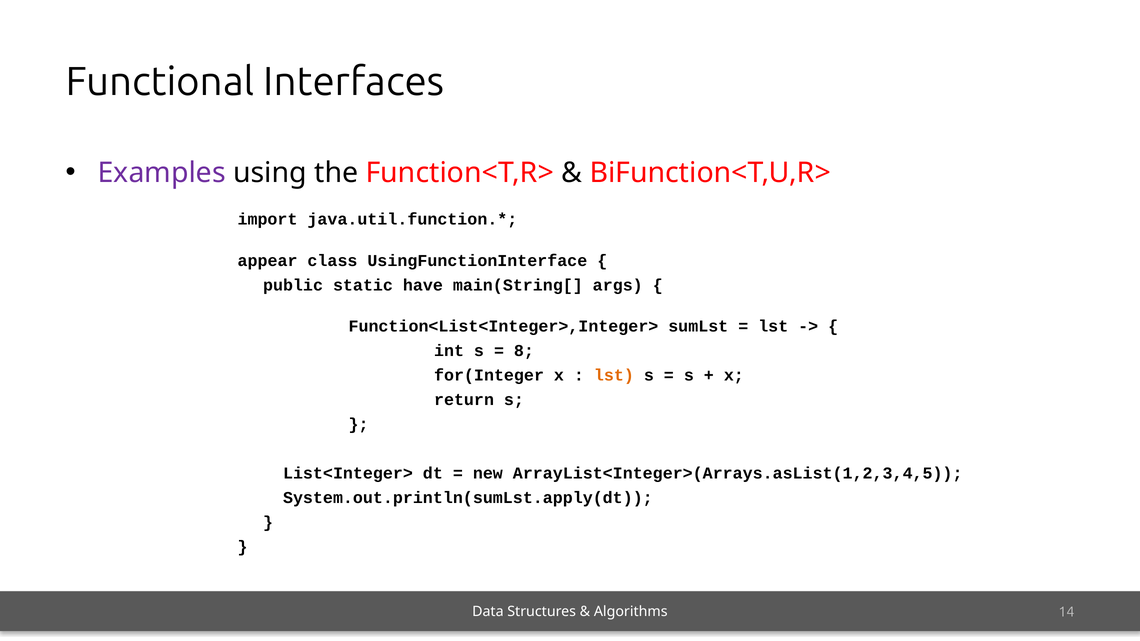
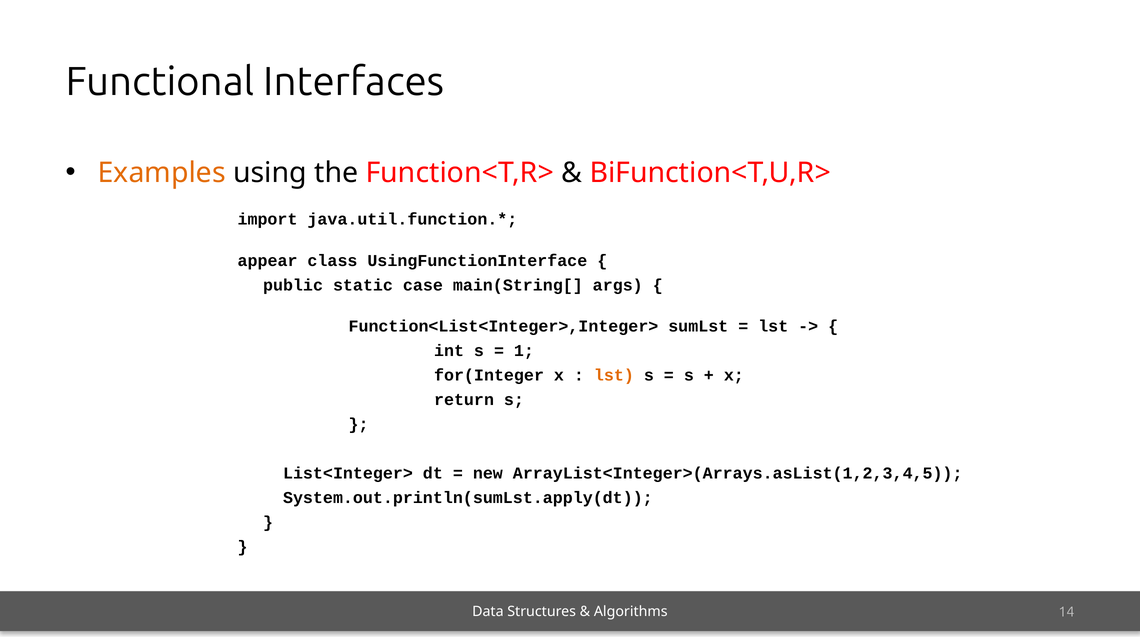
Examples colour: purple -> orange
have: have -> case
8: 8 -> 1
